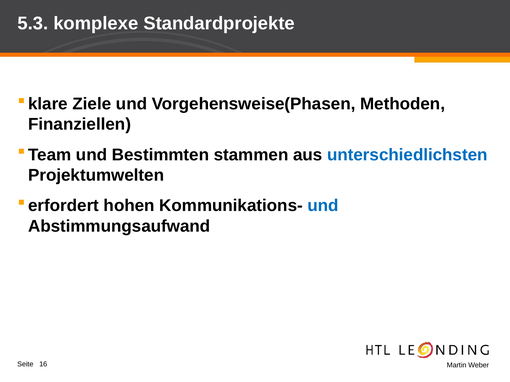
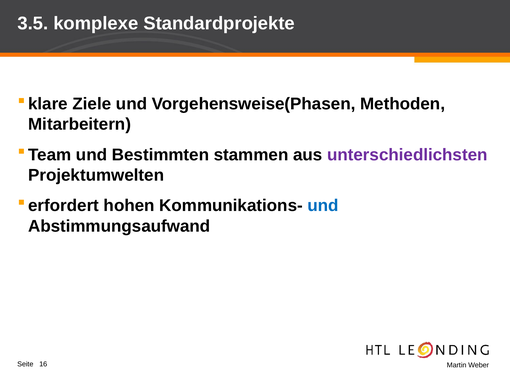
5.3: 5.3 -> 3.5
Finanziellen: Finanziellen -> Mitarbeitern
unterschiedlichsten colour: blue -> purple
